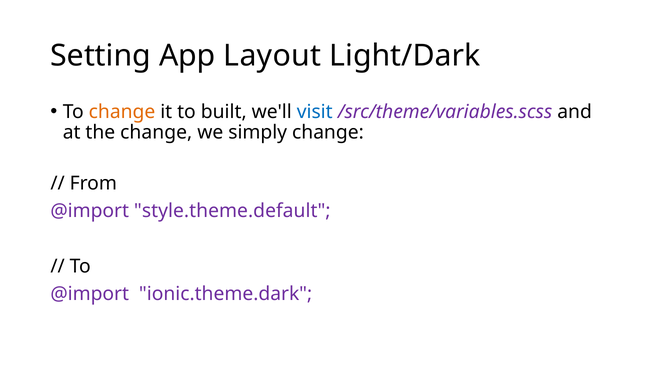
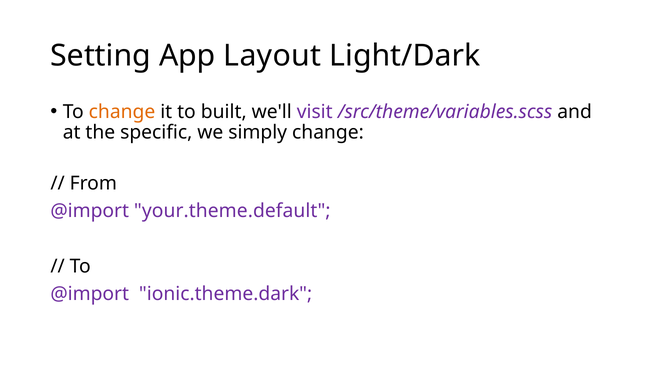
visit colour: blue -> purple
the change: change -> specific
style.theme.default: style.theme.default -> your.theme.default
